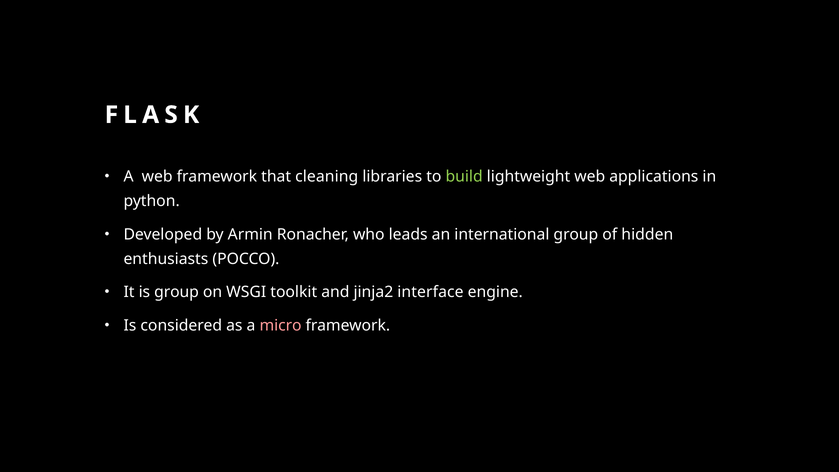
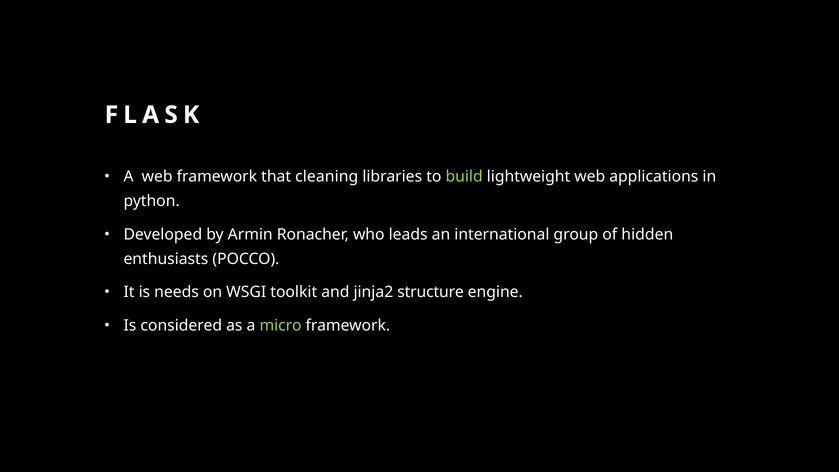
is group: group -> needs
interface: interface -> structure
micro colour: pink -> light green
